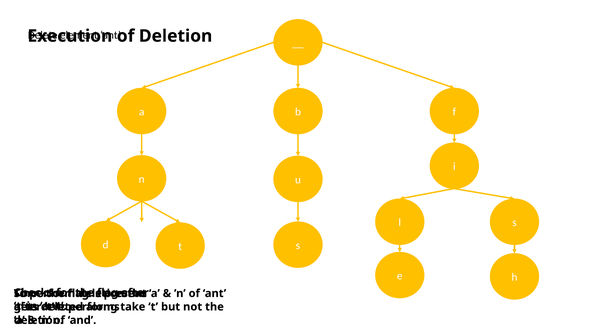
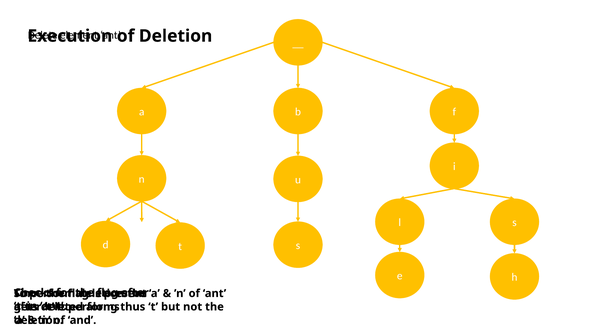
take: take -> thus
